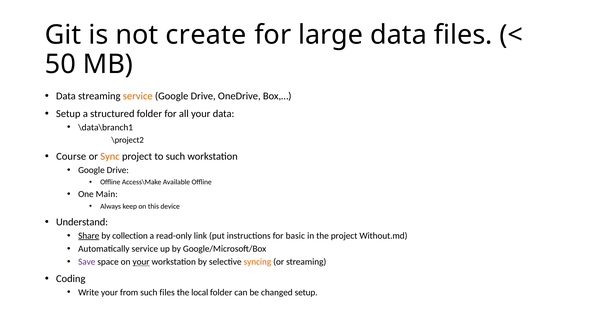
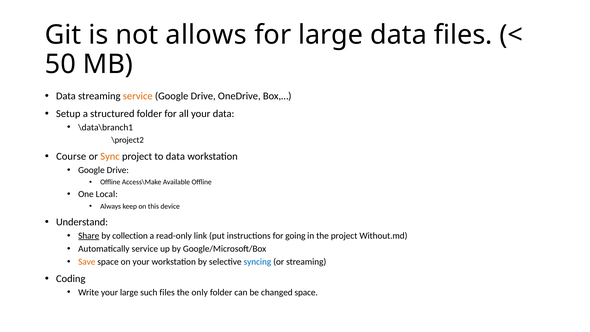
create: create -> allows
to such: such -> data
Main: Main -> Local
basic: basic -> going
Save colour: purple -> orange
your at (141, 262) underline: present -> none
syncing colour: orange -> blue
your from: from -> large
local: local -> only
changed setup: setup -> space
